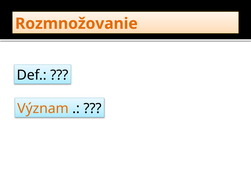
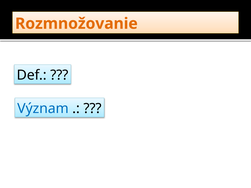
Význam colour: orange -> blue
